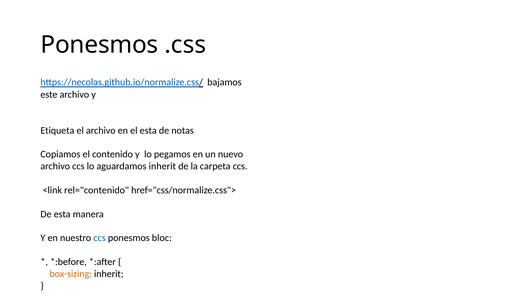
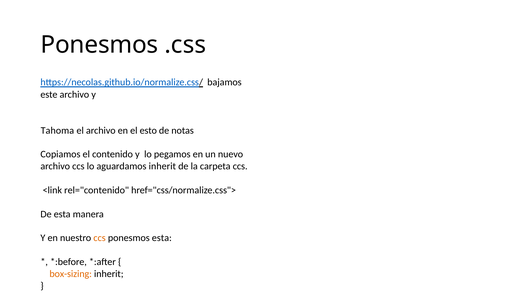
Etiqueta: Etiqueta -> Tahoma
el esta: esta -> esto
ccs at (100, 238) colour: blue -> orange
ponesmos bloc: bloc -> esta
